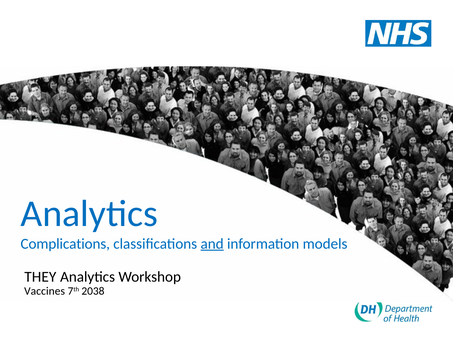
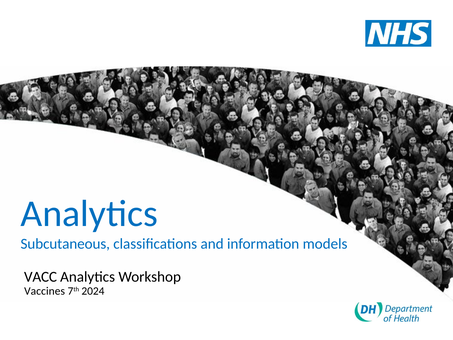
Complications: Complications -> Subcutaneous
and underline: present -> none
THEY: THEY -> VACC
2038: 2038 -> 2024
